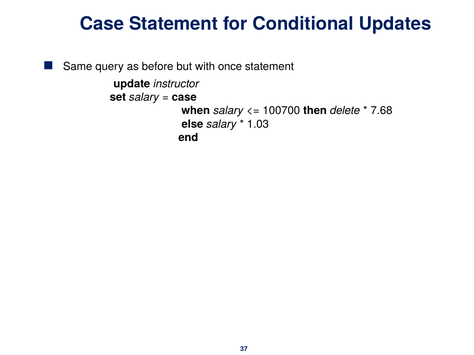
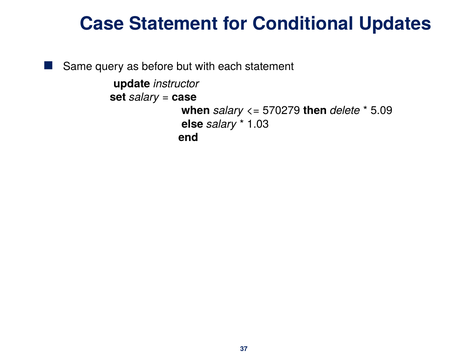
once: once -> each
100700: 100700 -> 570279
7.68: 7.68 -> 5.09
